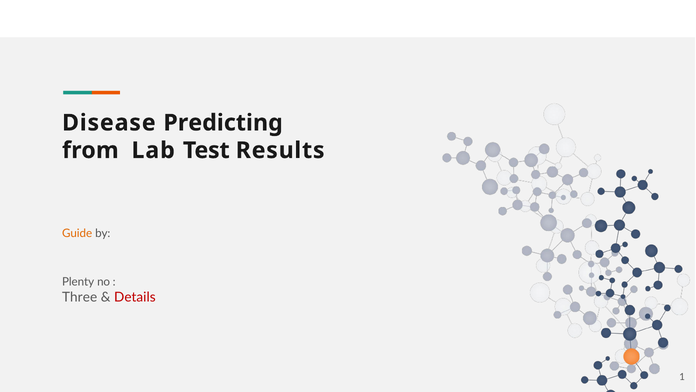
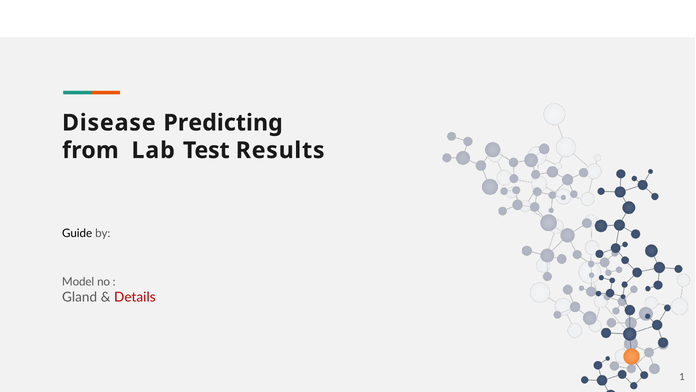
Guide colour: orange -> black
Plenty: Plenty -> Model
Three: Three -> Gland
